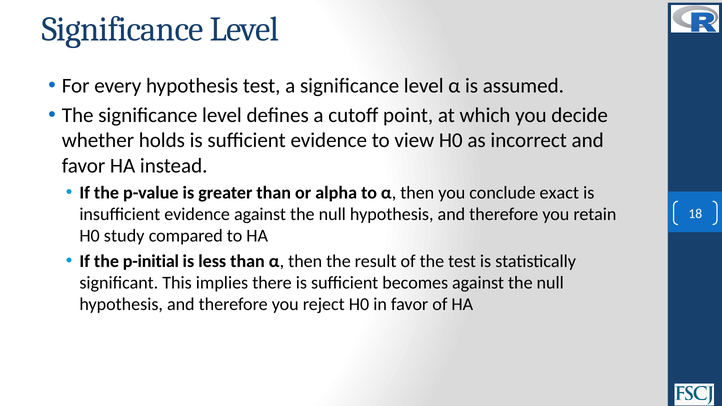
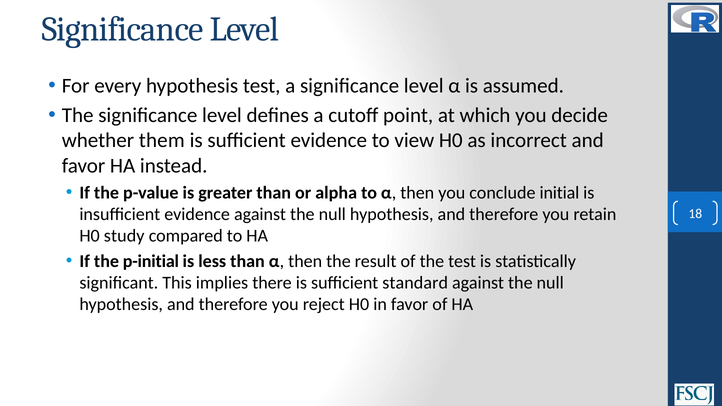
holds: holds -> them
exact: exact -> initial
becomes: becomes -> standard
